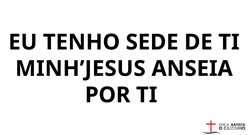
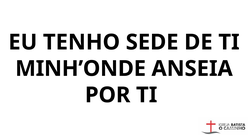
MINH’JESUS: MINH’JESUS -> MINH’ONDE
